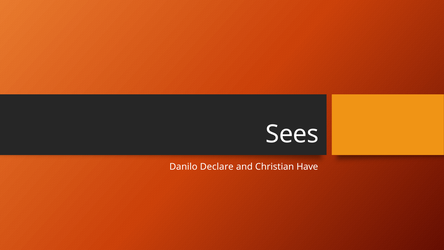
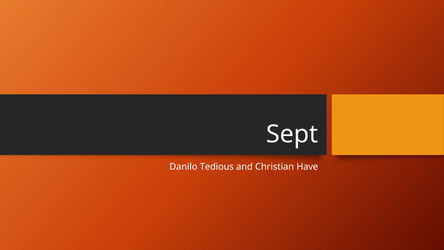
Sees: Sees -> Sept
Declare: Declare -> Tedious
